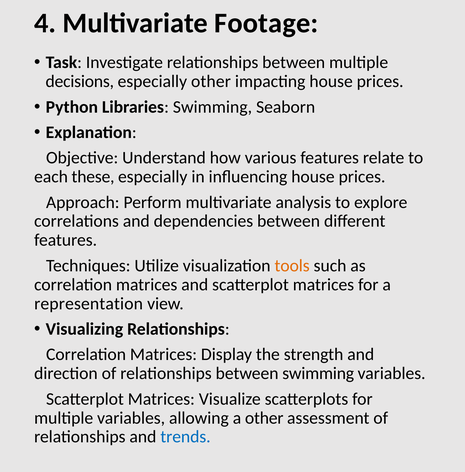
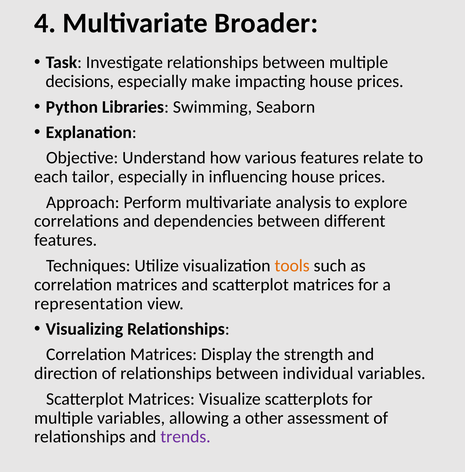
Footage: Footage -> Broader
especially other: other -> make
these: these -> tailor
between swimming: swimming -> individual
trends colour: blue -> purple
